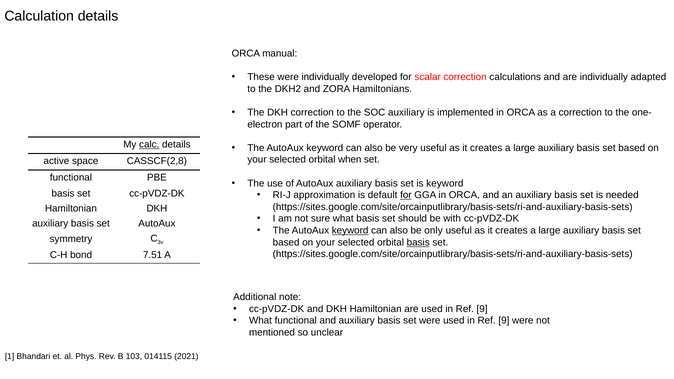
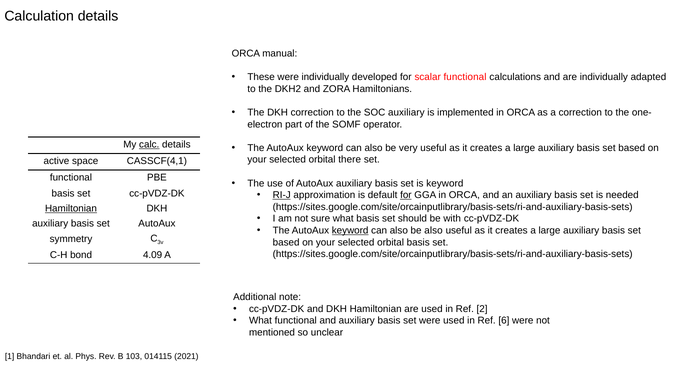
scalar correction: correction -> functional
when: when -> there
CASSCF(2,8: CASSCF(2,8 -> CASSCF(4,1
RI-J underline: none -> present
Hamiltonian at (71, 208) underline: none -> present
be only: only -> also
basis at (418, 242) underline: present -> none
7.51: 7.51 -> 4.09
9 at (482, 309): 9 -> 2
9 at (504, 321): 9 -> 6
